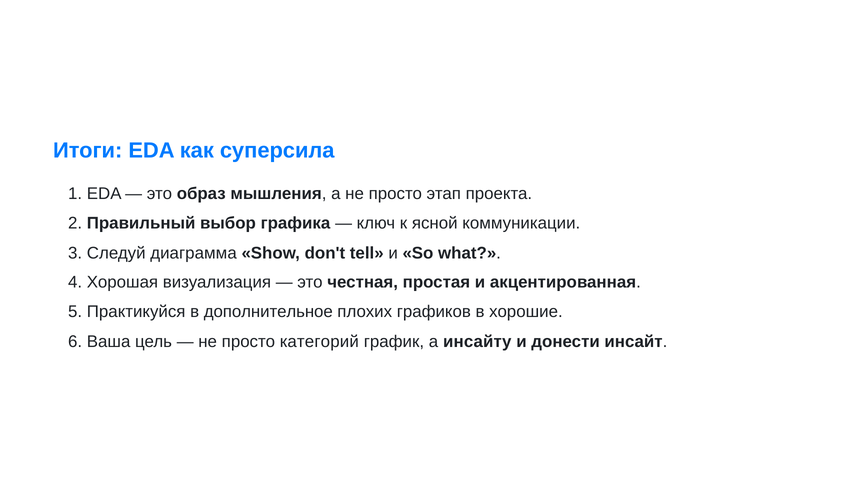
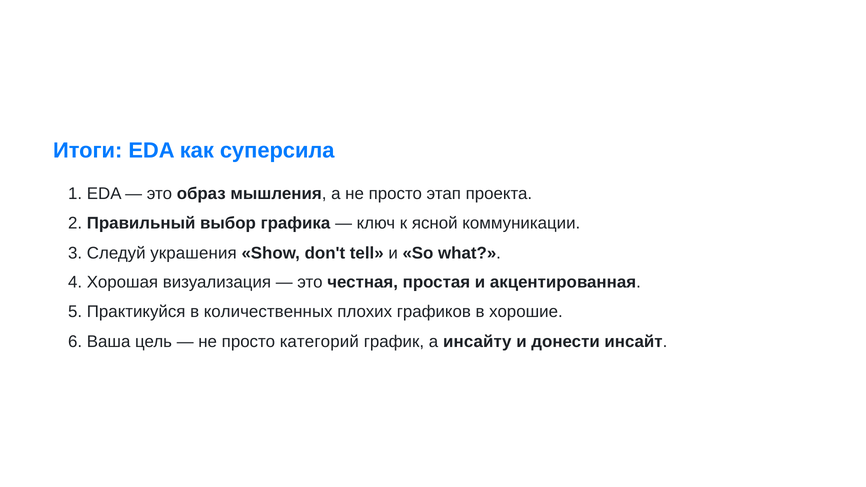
диаграмма: диаграмма -> украшения
дополнительное: дополнительное -> количественных
